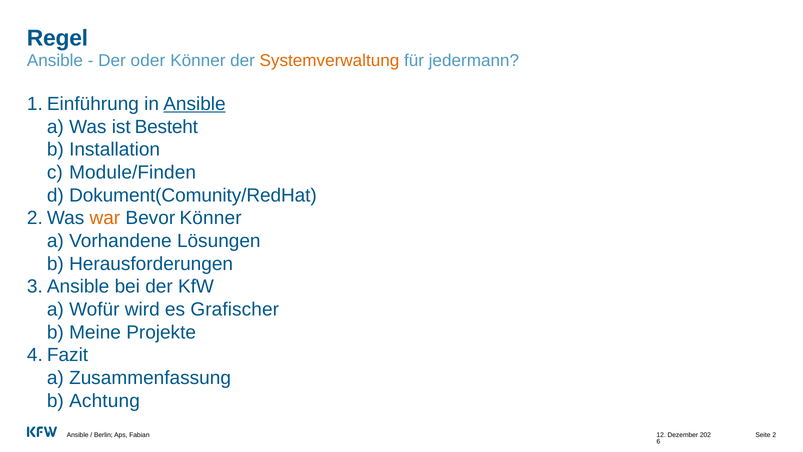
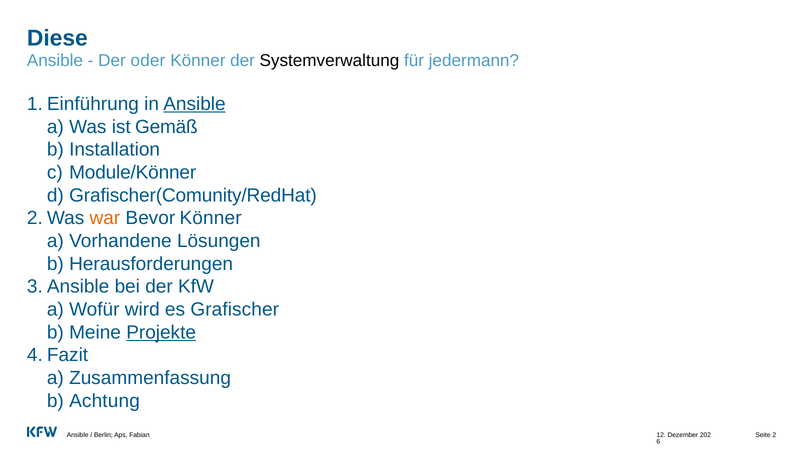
Regel: Regel -> Diese
Systemverwaltung colour: orange -> black
Besteht: Besteht -> Gemäß
Module/Finden: Module/Finden -> Module/Könner
Dokument(Comunity/RedHat: Dokument(Comunity/RedHat -> Grafischer(Comunity/RedHat
Projekte underline: none -> present
